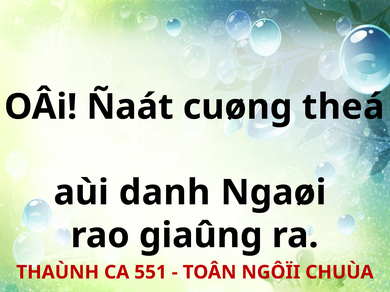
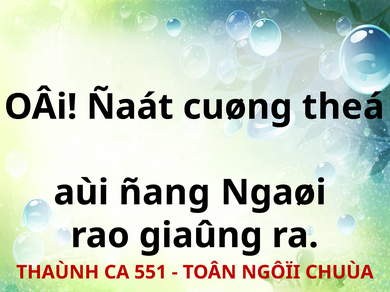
danh: danh -> ñang
